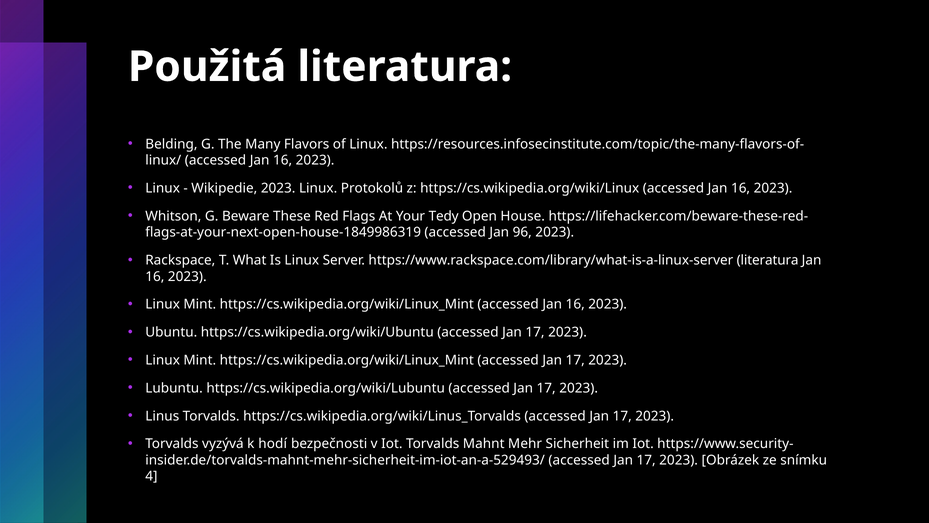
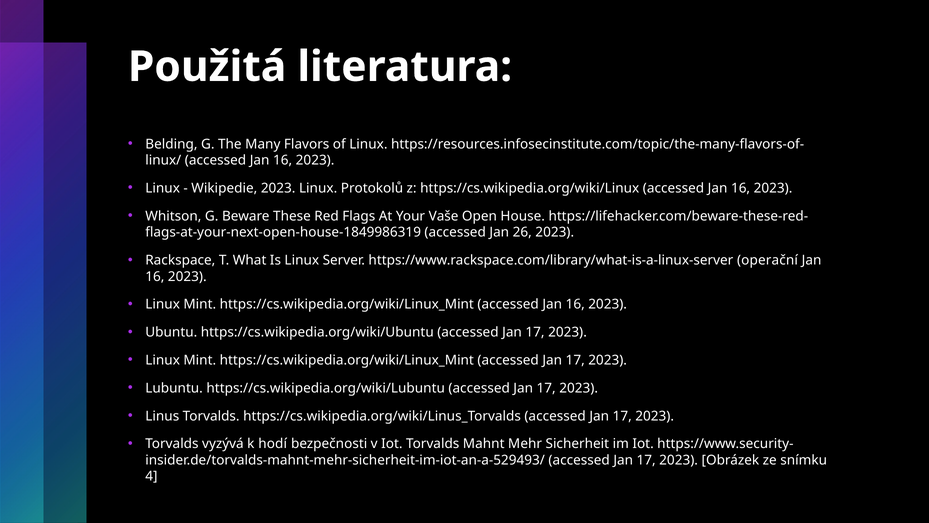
Tedy: Tedy -> Vaše
96: 96 -> 26
https://www.rackspace.com/library/what-is-a-linux-server literatura: literatura -> operační
